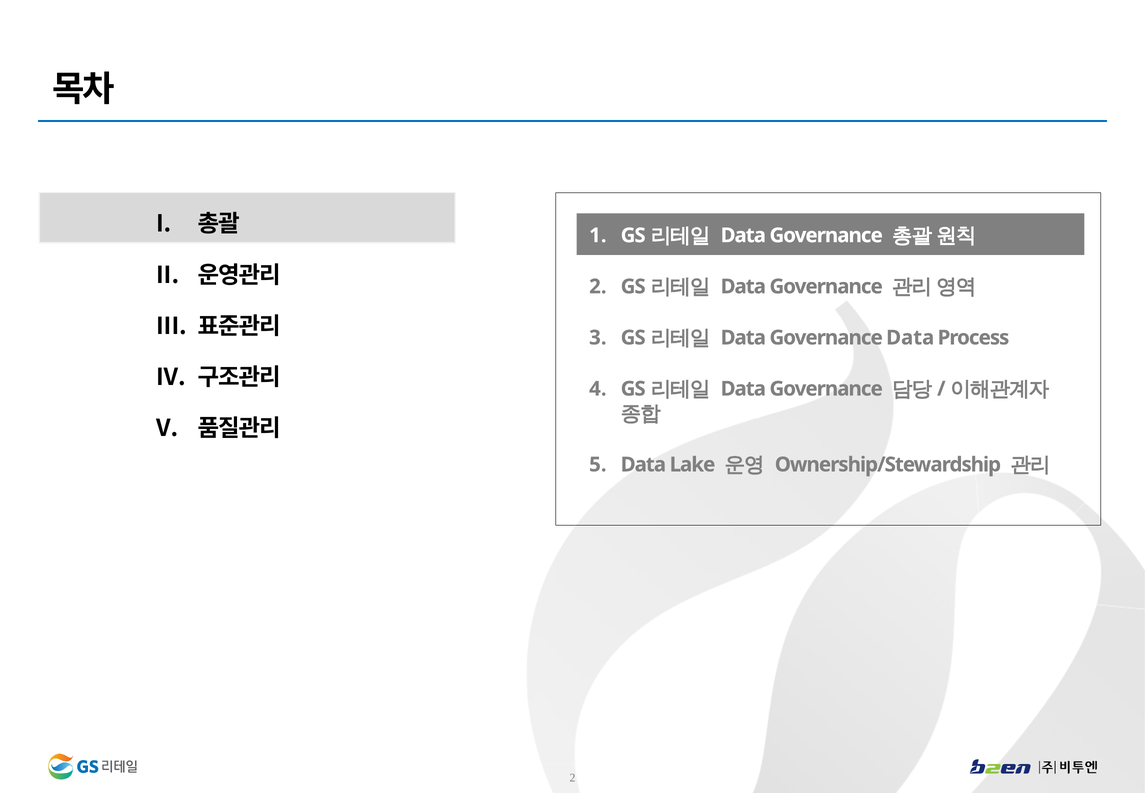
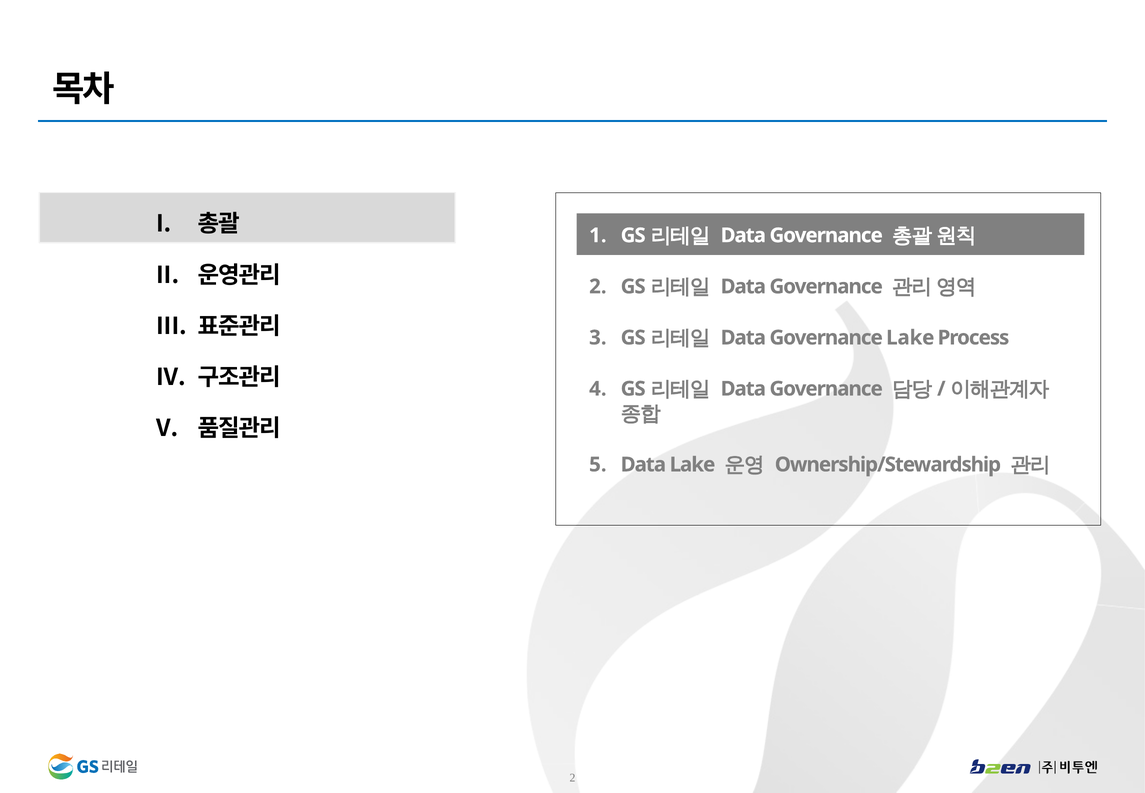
Governance Data: Data -> Lake
